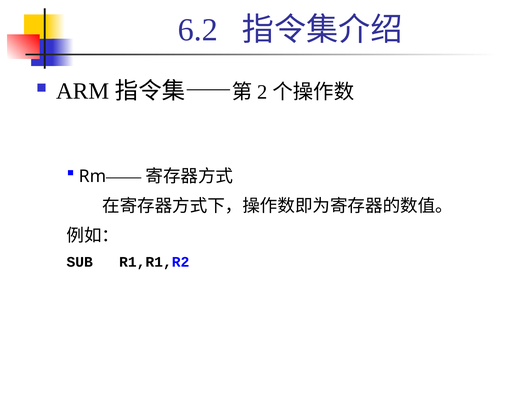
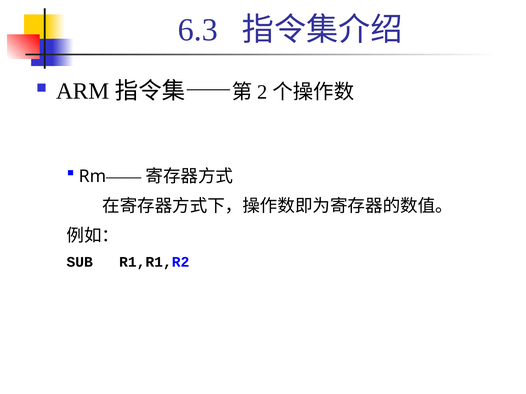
6.2: 6.2 -> 6.3
